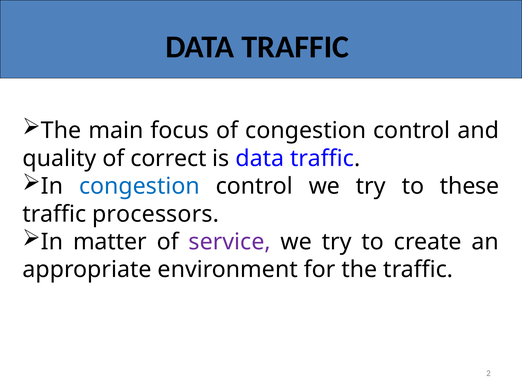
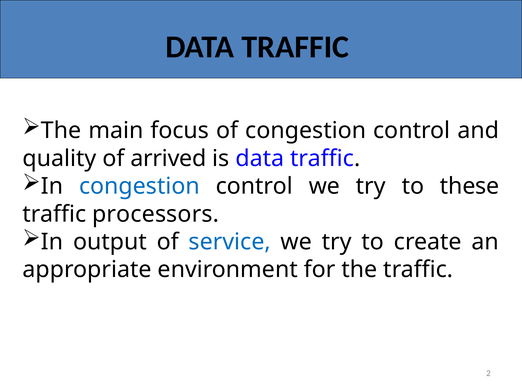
correct: correct -> arrived
matter: matter -> output
service colour: purple -> blue
